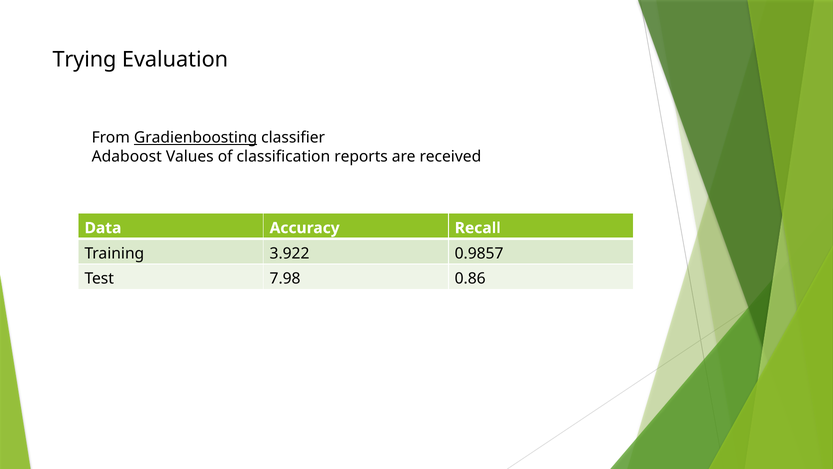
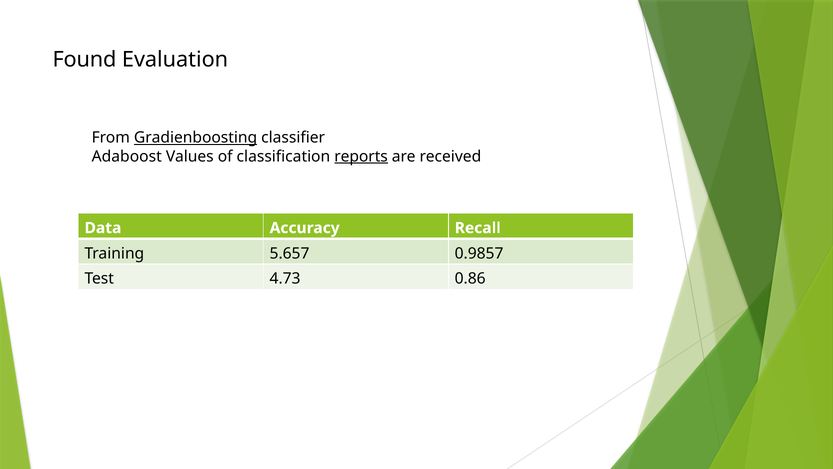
Trying: Trying -> Found
reports underline: none -> present
3.922: 3.922 -> 5.657
7.98: 7.98 -> 4.73
